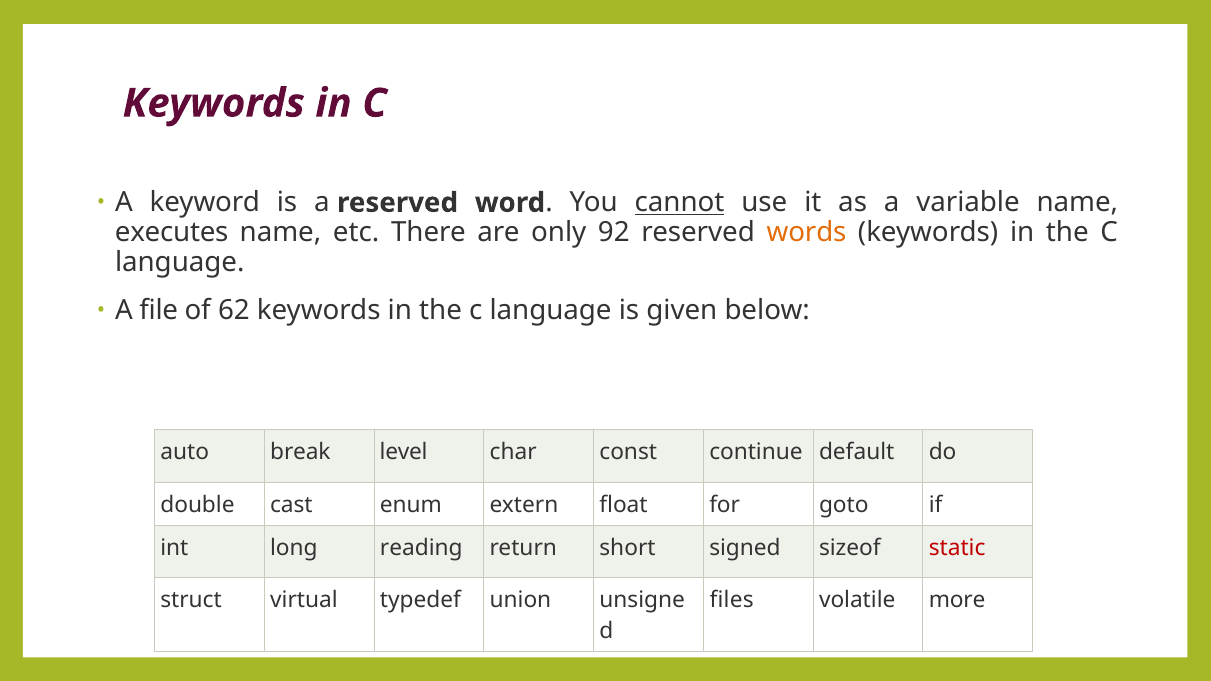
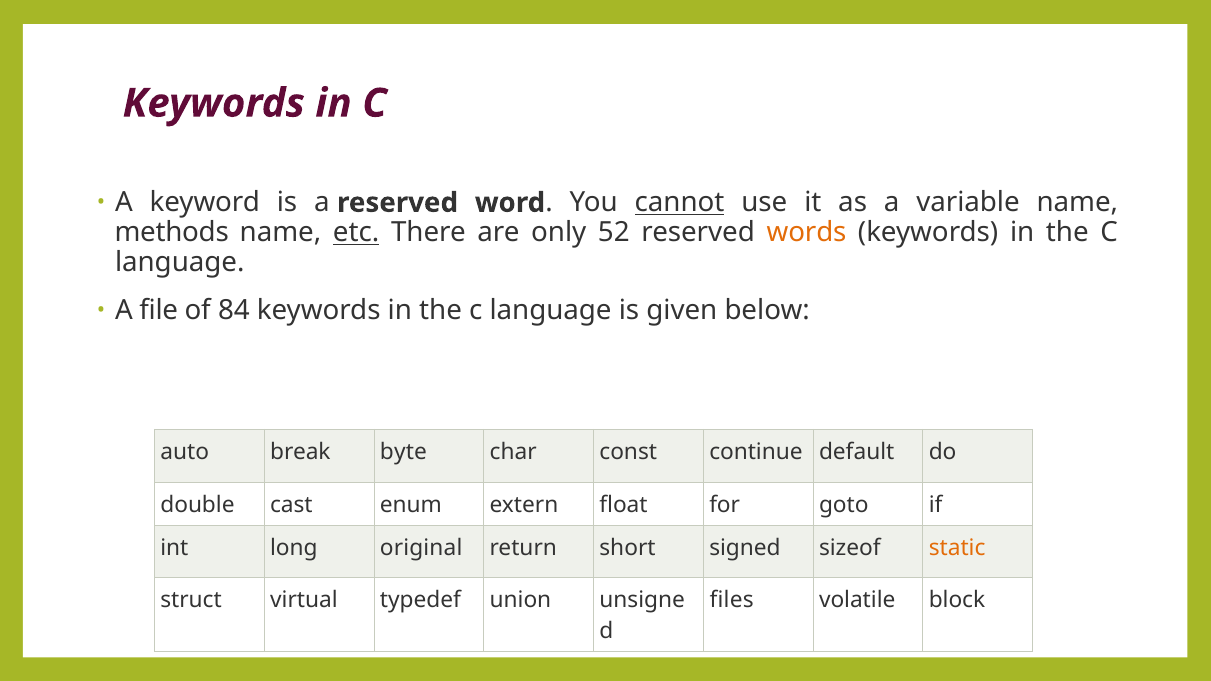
executes: executes -> methods
etc underline: none -> present
92: 92 -> 52
62: 62 -> 84
level: level -> byte
reading: reading -> original
static colour: red -> orange
more: more -> block
